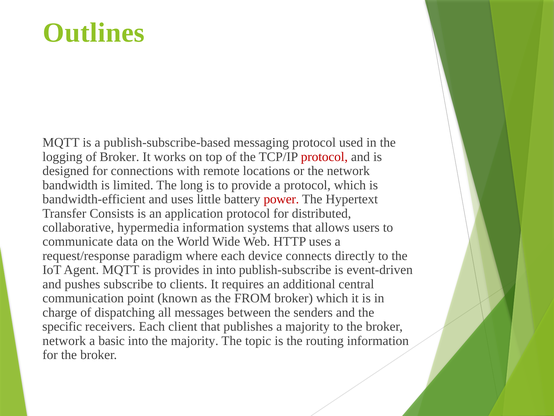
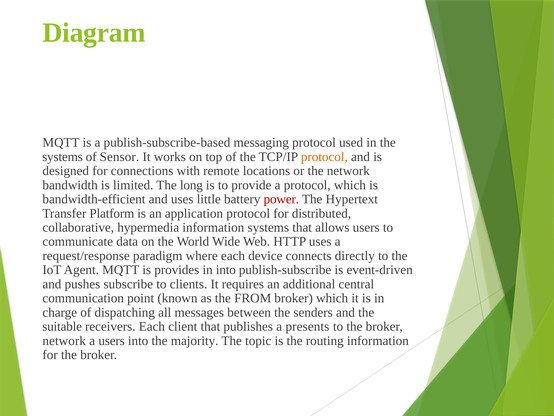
Outlines: Outlines -> Diagram
logging at (62, 157): logging -> systems
of Broker: Broker -> Sensor
protocol at (324, 157) colour: red -> orange
Consists: Consists -> Platform
specific: specific -> suitable
a majority: majority -> presents
a basic: basic -> users
